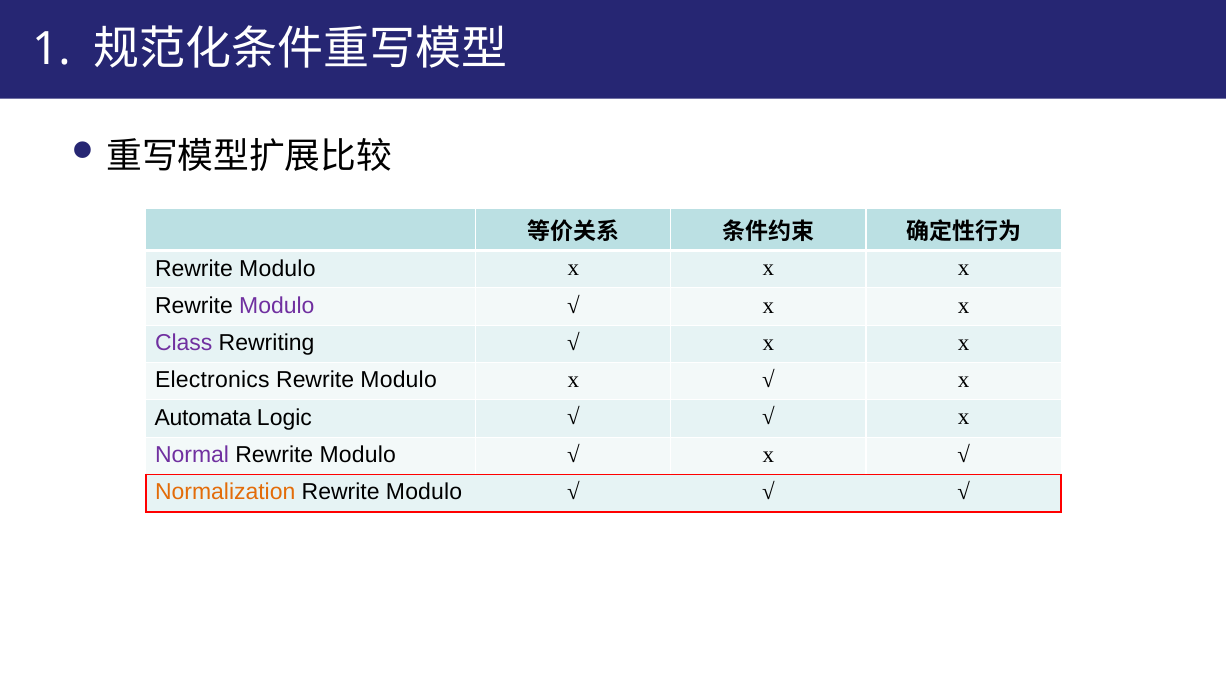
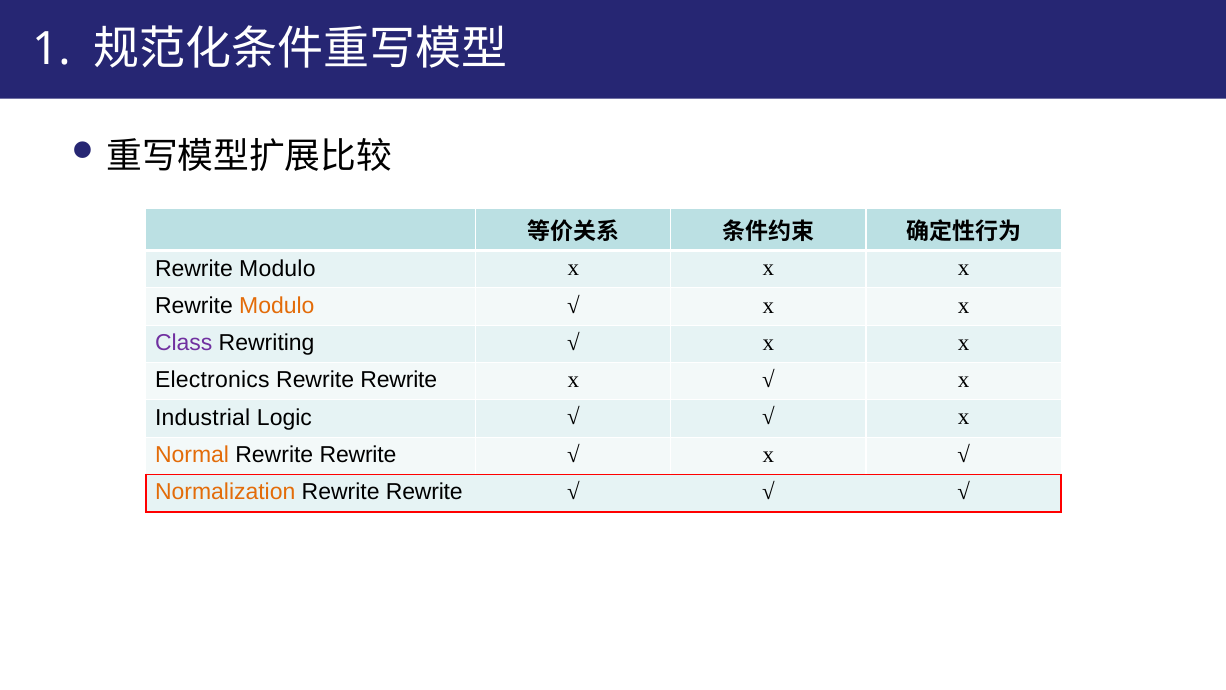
Modulo at (277, 306) colour: purple -> orange
Modulo at (399, 380): Modulo -> Rewrite
Automata: Automata -> Industrial
Normal colour: purple -> orange
Modulo at (358, 455): Modulo -> Rewrite
Modulo at (424, 492): Modulo -> Rewrite
